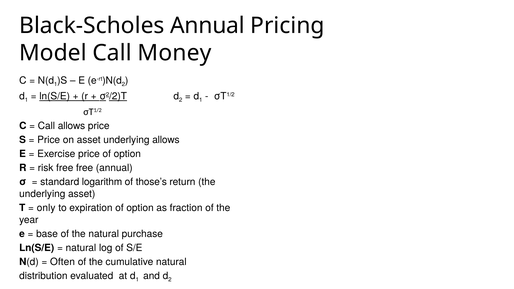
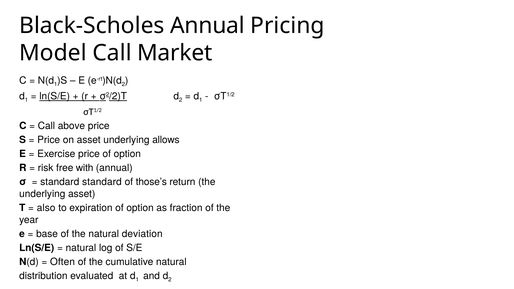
Money: Money -> Market
Call allows: allows -> above
free free: free -> with
standard logarithm: logarithm -> standard
only: only -> also
purchase: purchase -> deviation
